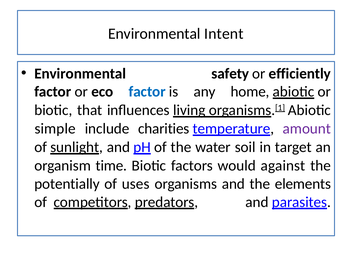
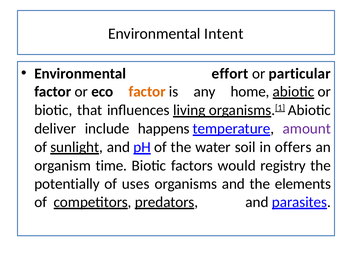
safety: safety -> effort
efficiently: efficiently -> particular
factor at (147, 92) colour: blue -> orange
simple: simple -> deliver
charities: charities -> happens
target: target -> offers
against: against -> registry
